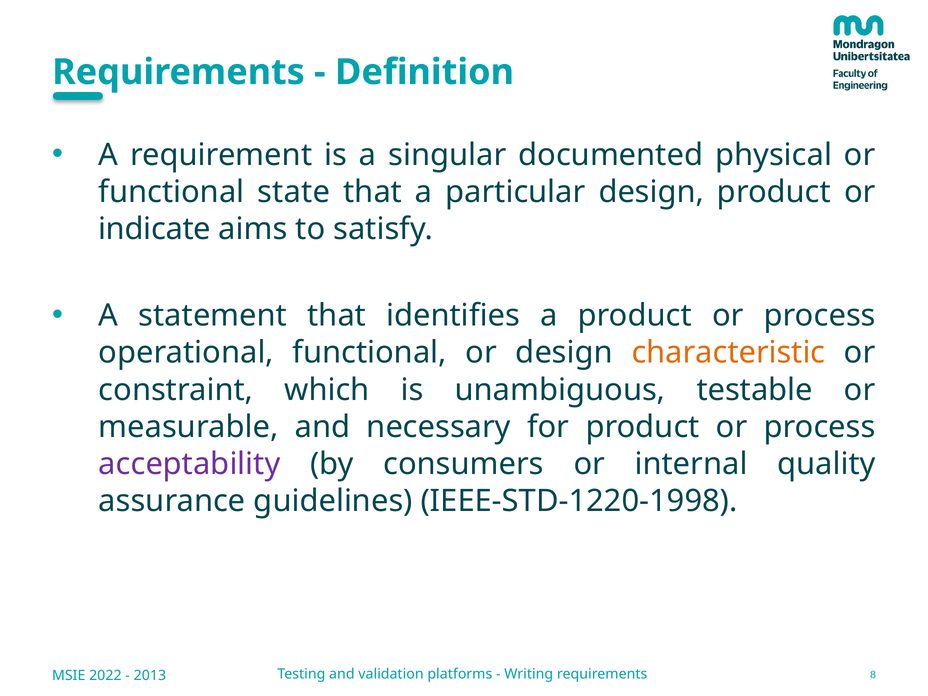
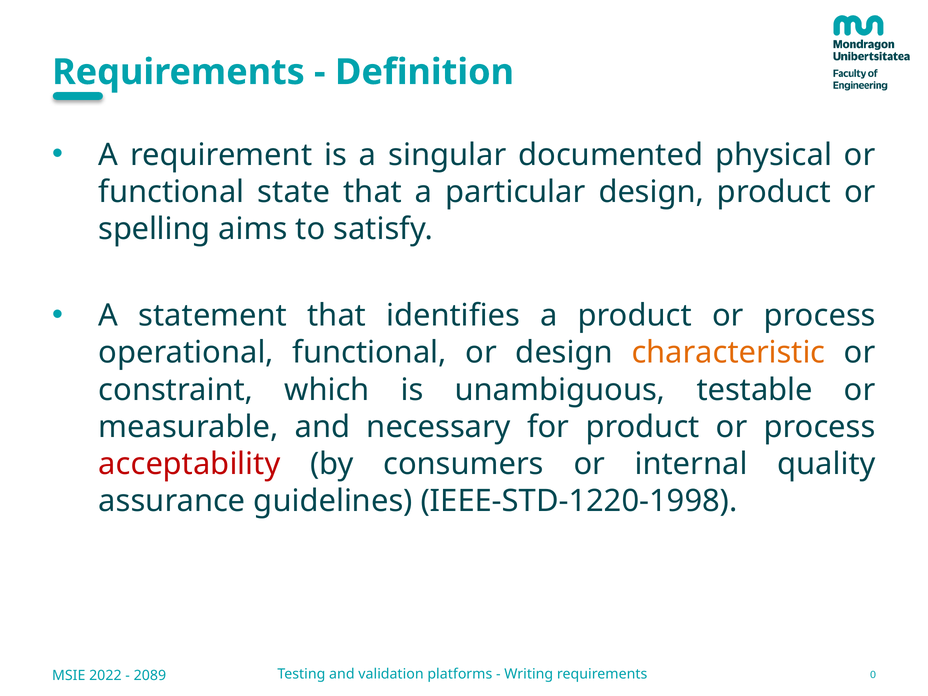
indicate: indicate -> spelling
acceptability colour: purple -> red
8: 8 -> 0
2013: 2013 -> 2089
